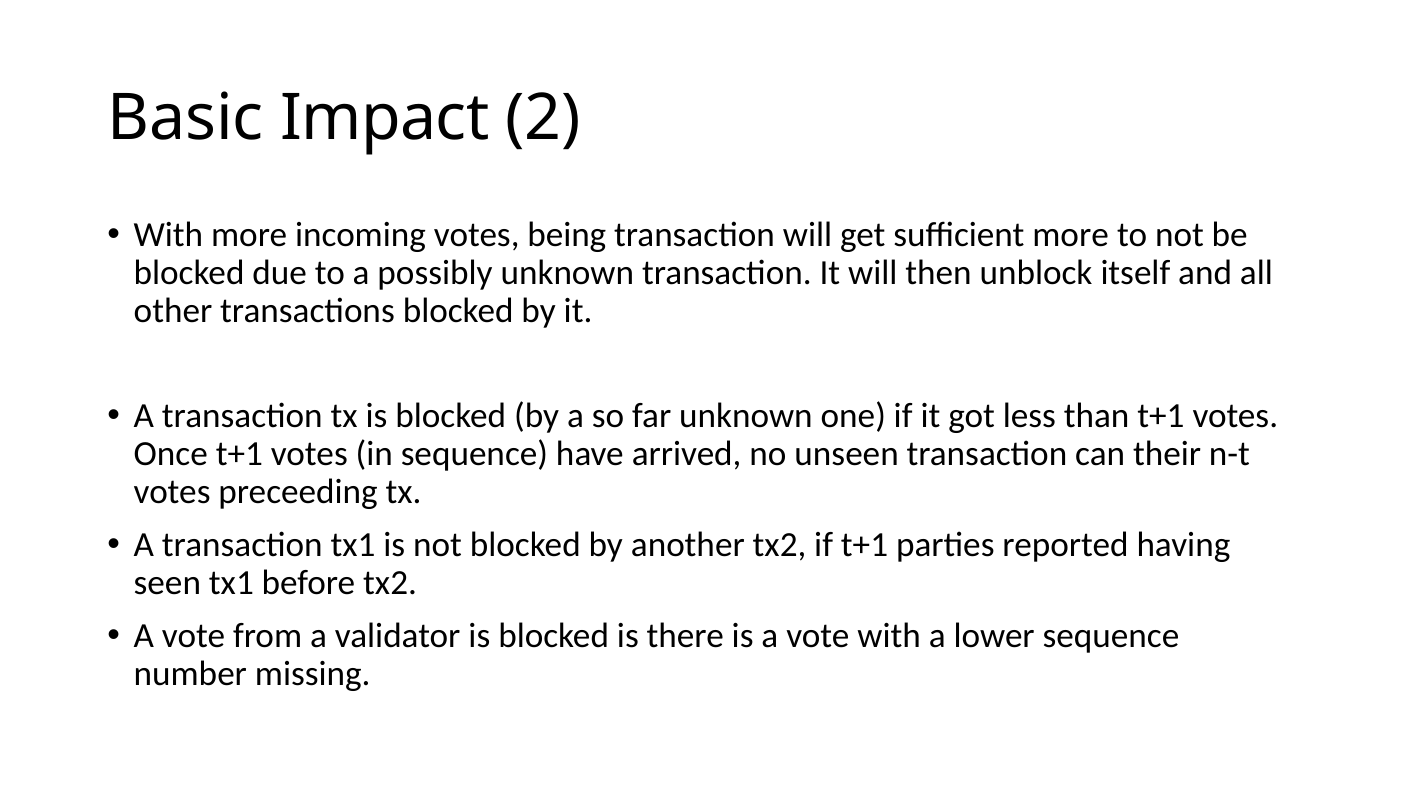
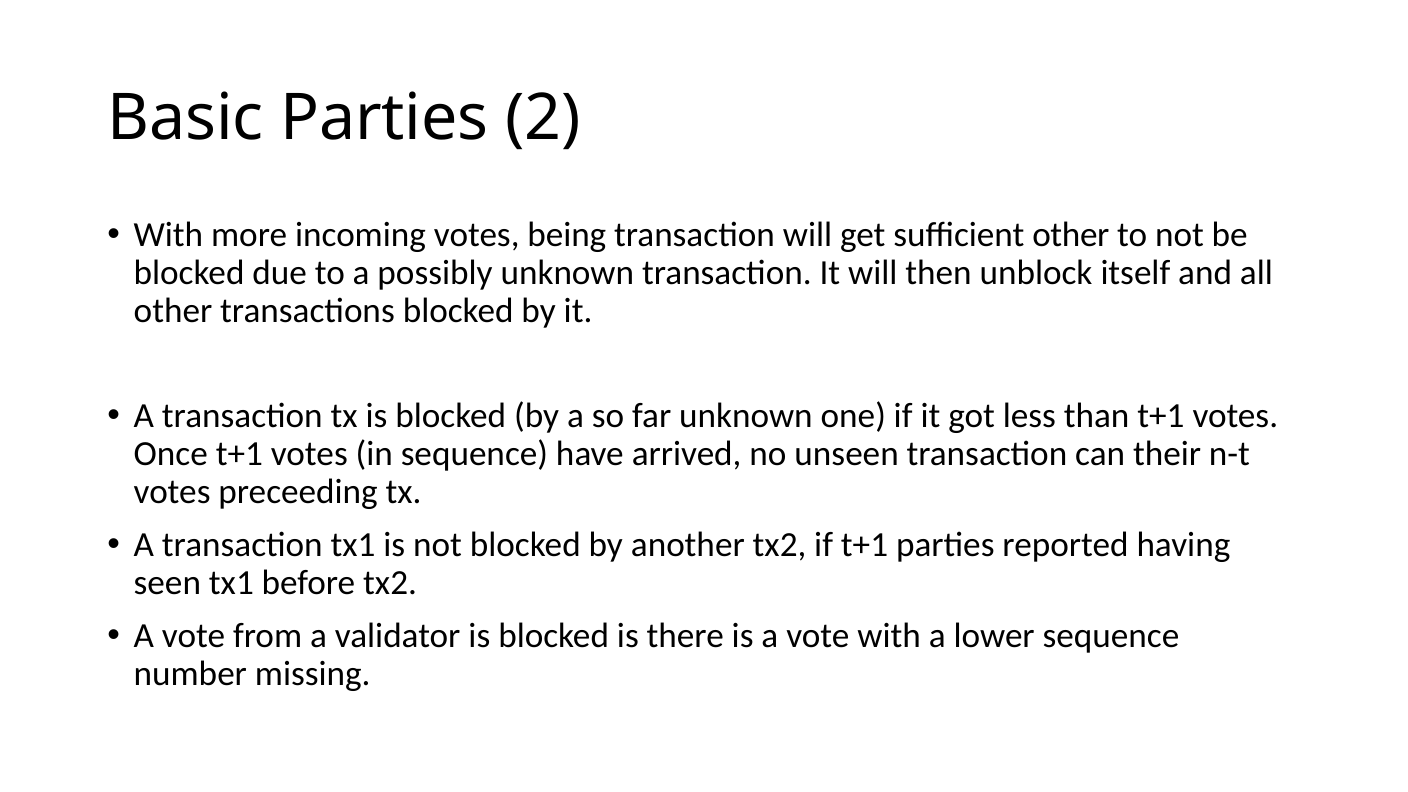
Basic Impact: Impact -> Parties
sufficient more: more -> other
